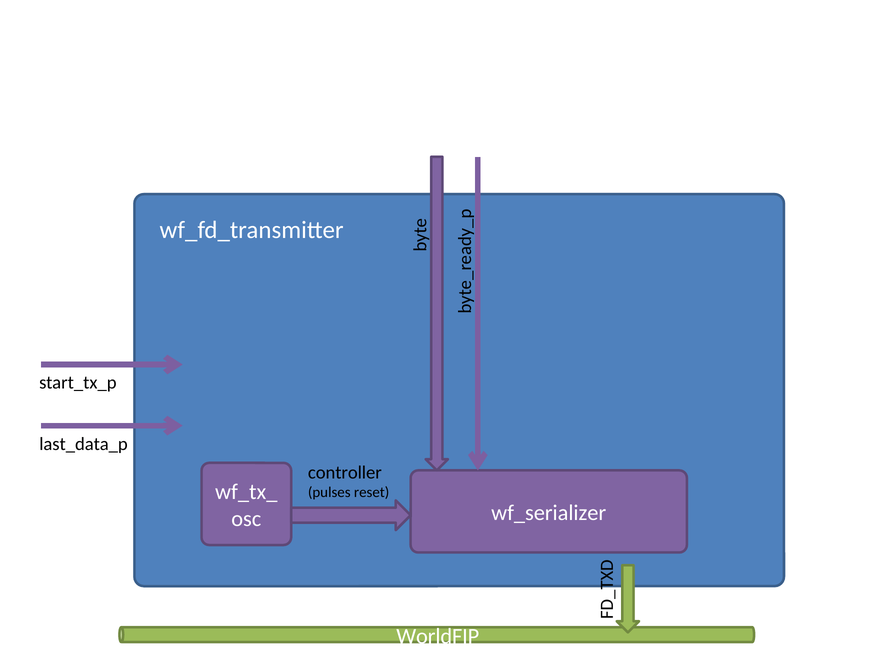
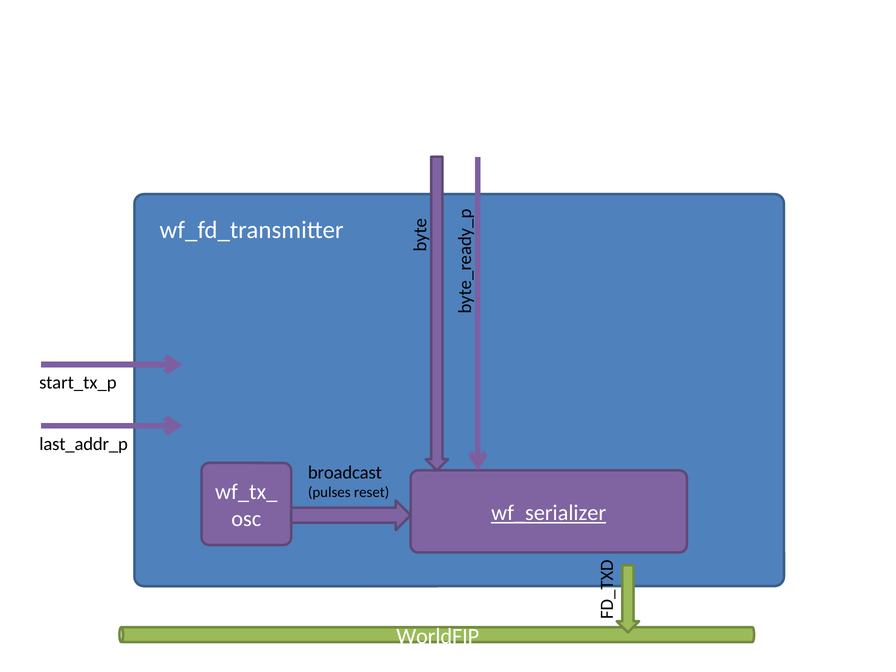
last_data_p: last_data_p -> last_addr_p
controller: controller -> broadcast
wf_serializer underline: none -> present
